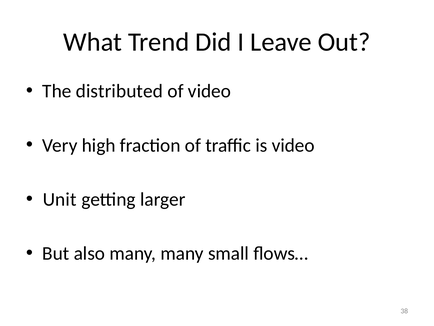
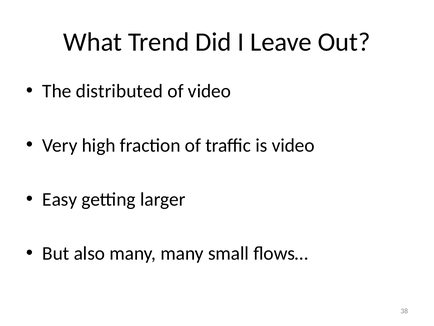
Unit: Unit -> Easy
